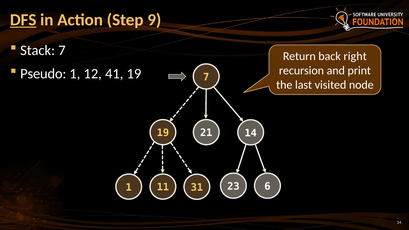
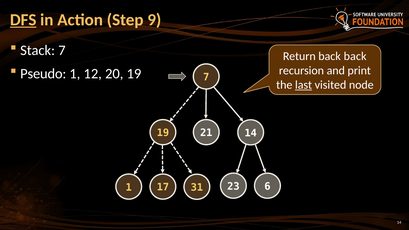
back right: right -> back
41: 41 -> 20
last underline: none -> present
11: 11 -> 17
